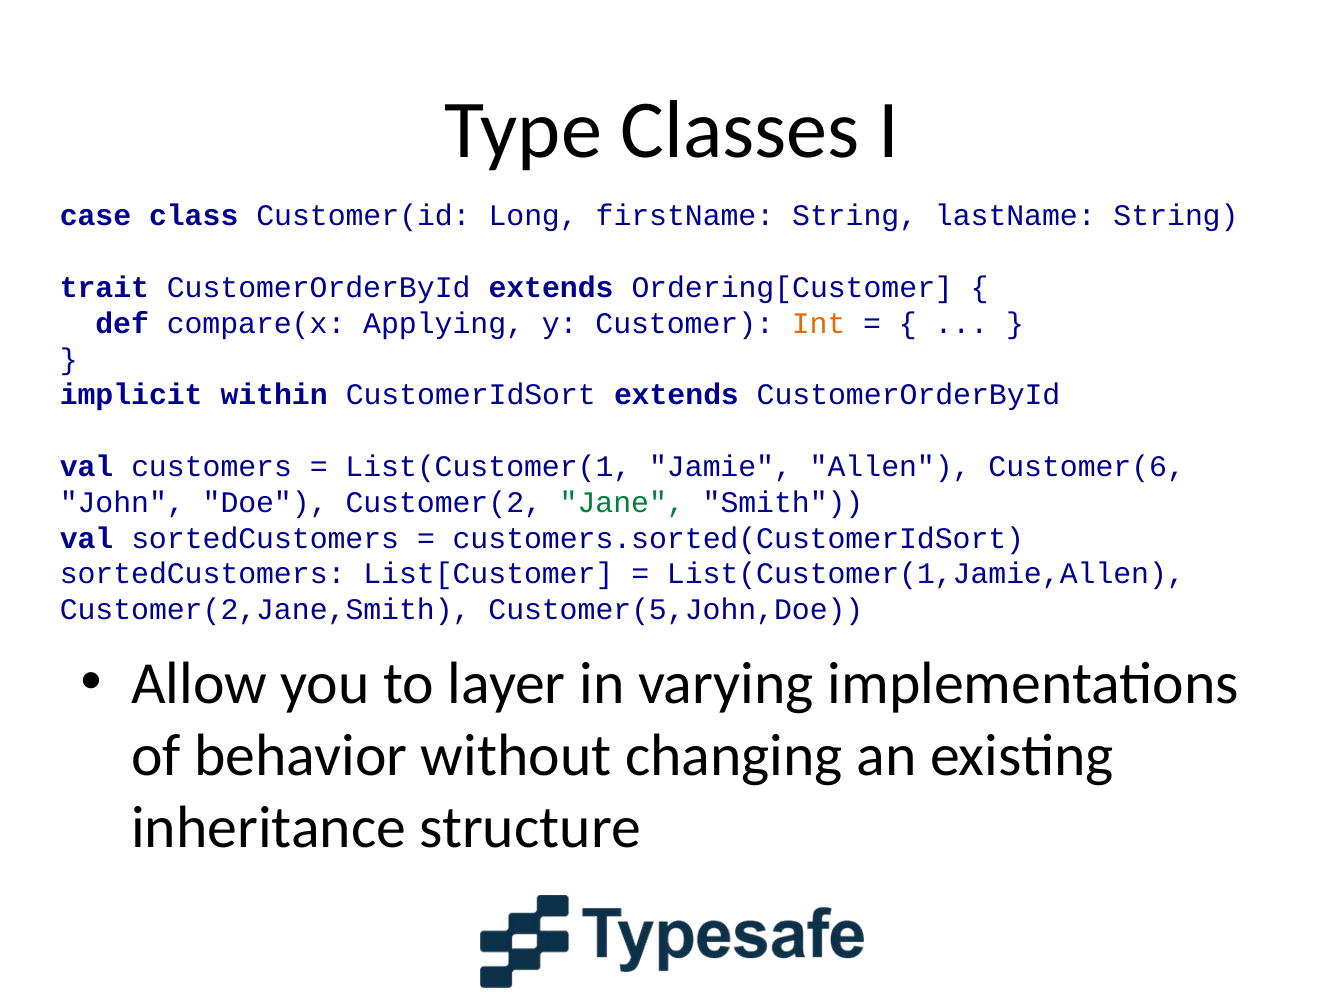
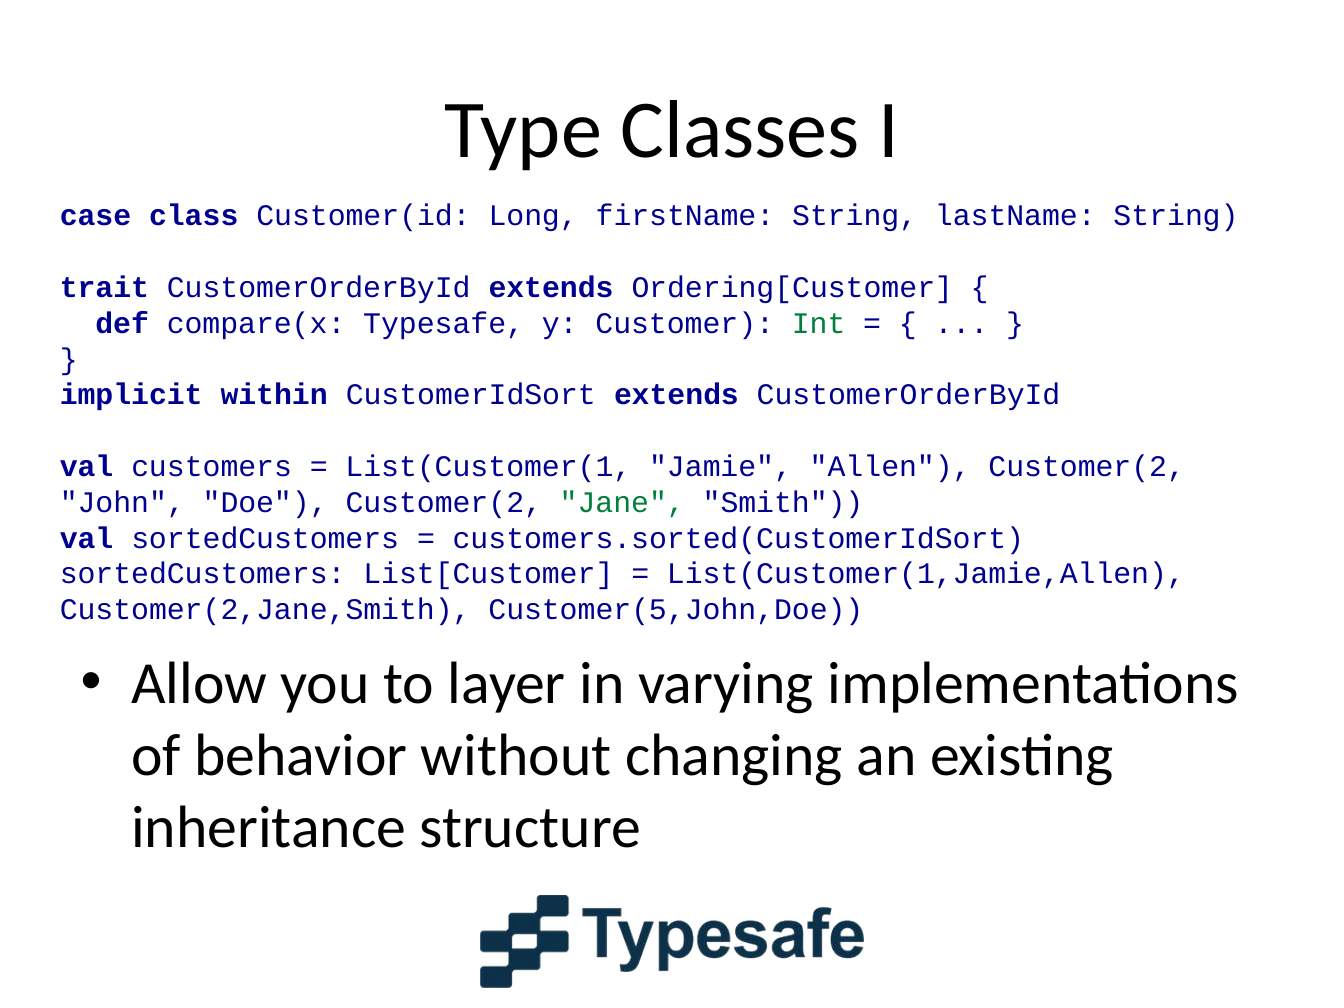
Applying: Applying -> Typesafe
Int colour: orange -> green
Allen Customer(6: Customer(6 -> Customer(2
